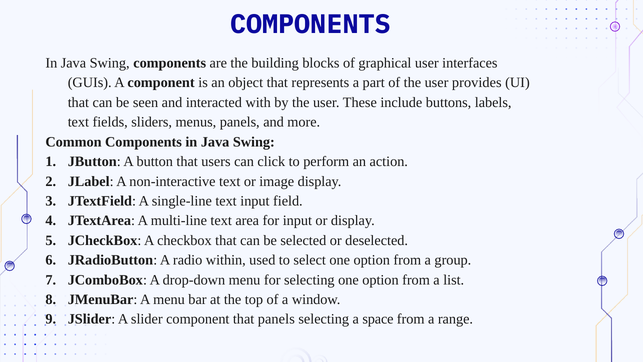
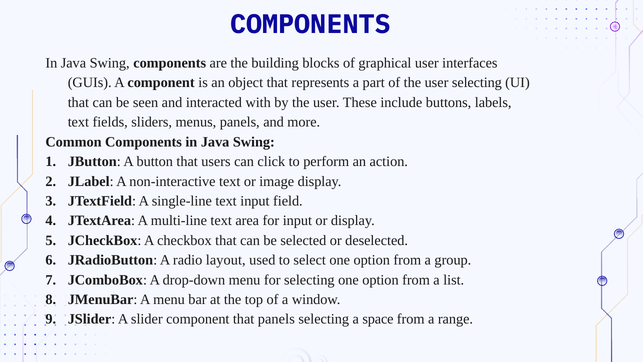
user provides: provides -> selecting
within: within -> layout
